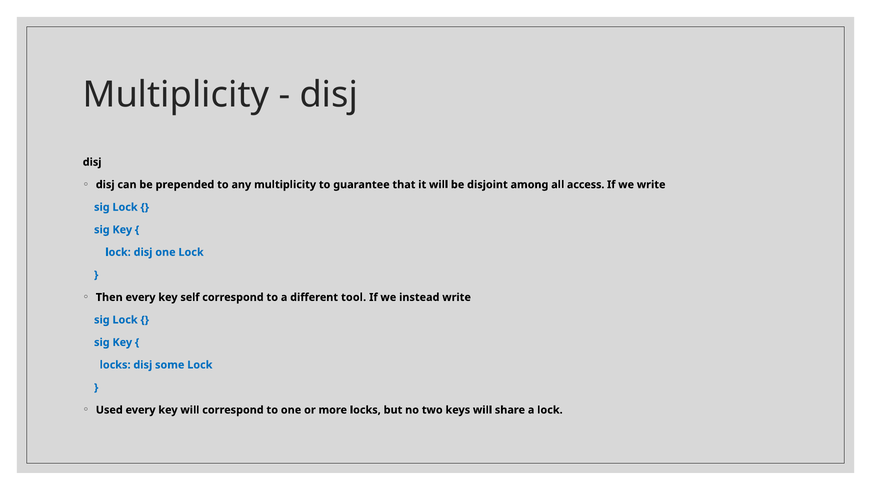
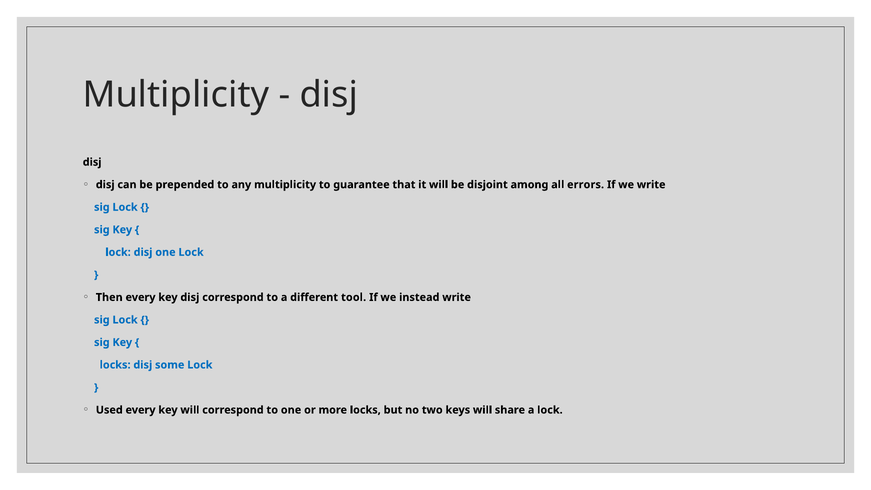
access: access -> errors
key self: self -> disj
